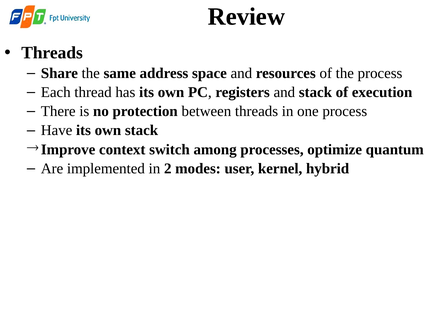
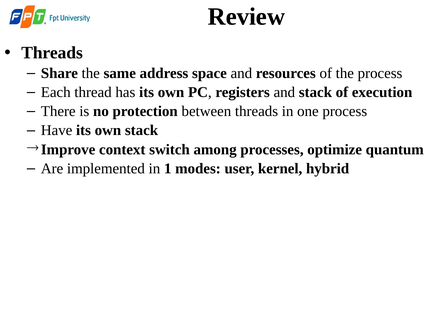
2: 2 -> 1
